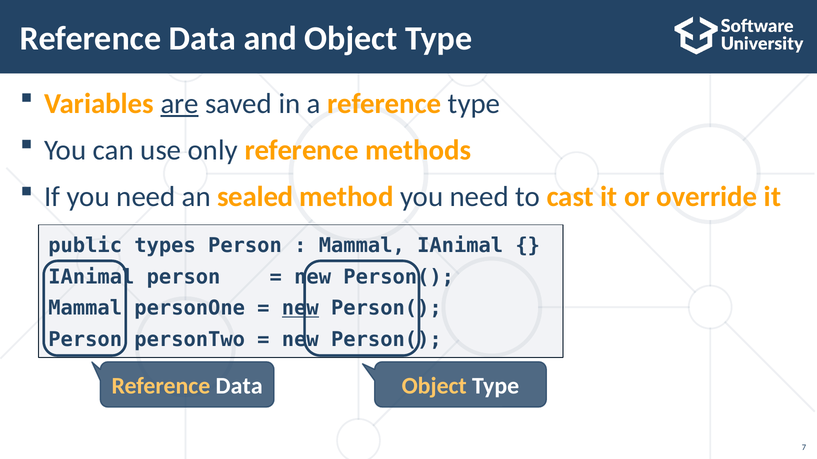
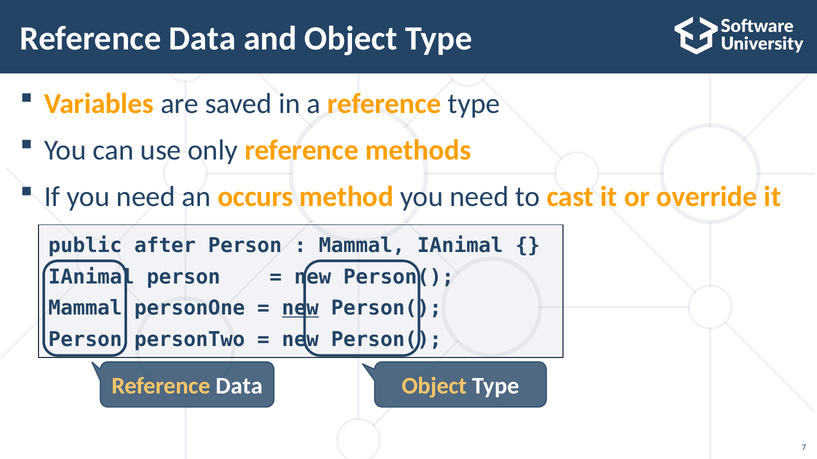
are underline: present -> none
sealed: sealed -> occurs
types: types -> after
